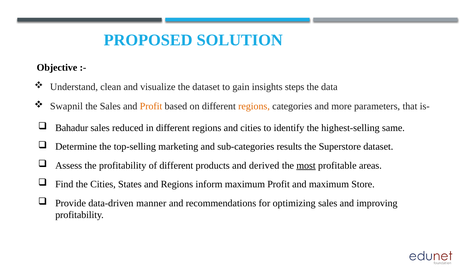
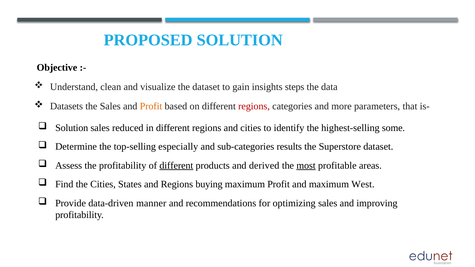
Swapnil: Swapnil -> Datasets
regions at (254, 106) colour: orange -> red
Bahadur at (72, 128): Bahadur -> Solution
same: same -> some
marketing: marketing -> especially
different at (176, 166) underline: none -> present
inform: inform -> buying
Store: Store -> West
